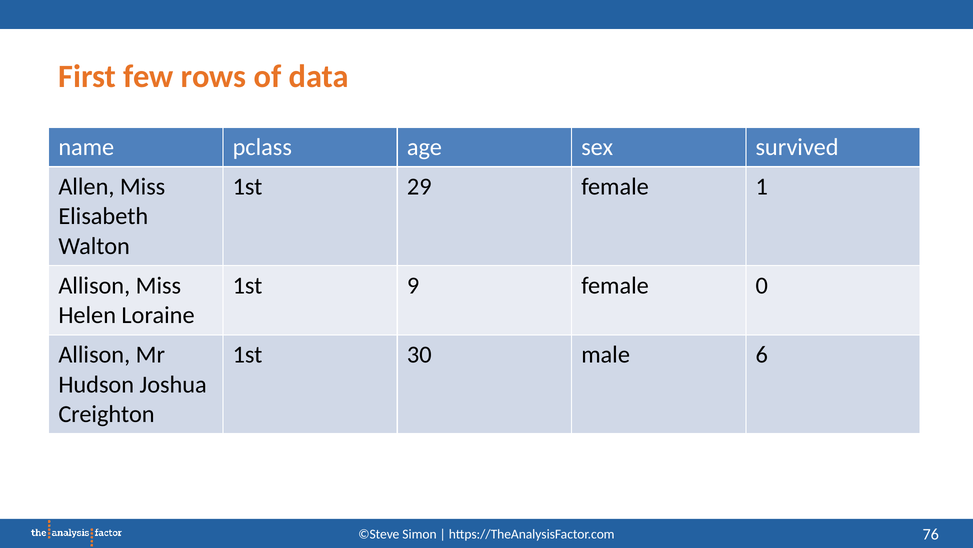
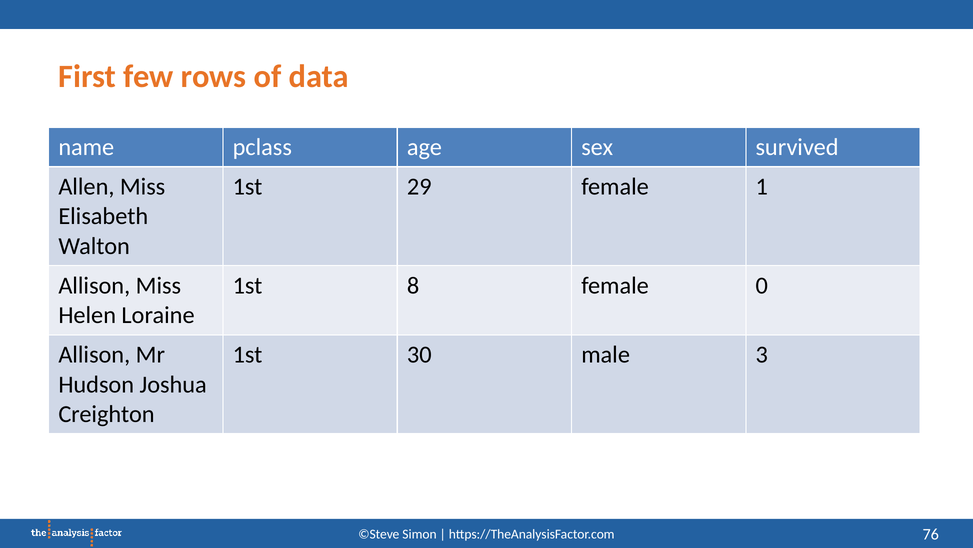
9: 9 -> 8
6: 6 -> 3
